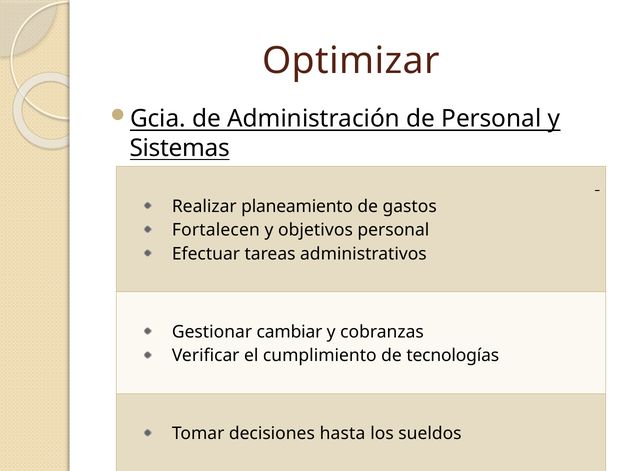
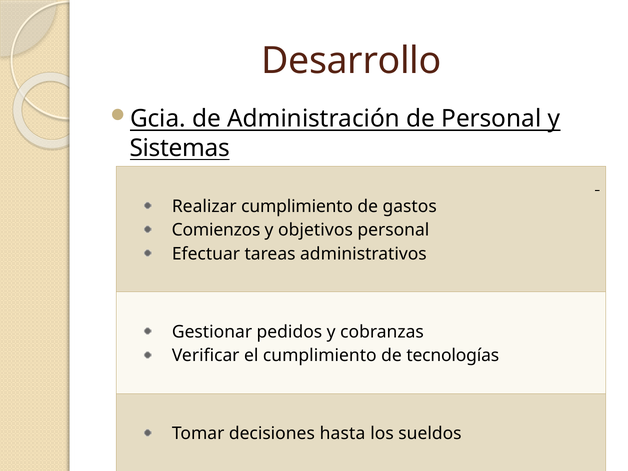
Optimizar: Optimizar -> Desarrollo
Realizar planeamiento: planeamiento -> cumplimiento
Fortalecen: Fortalecen -> Comienzos
cambiar: cambiar -> pedidos
